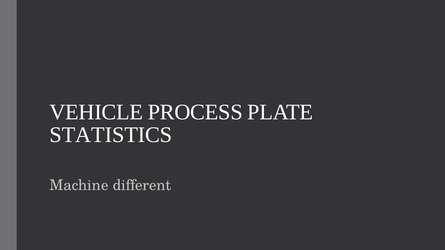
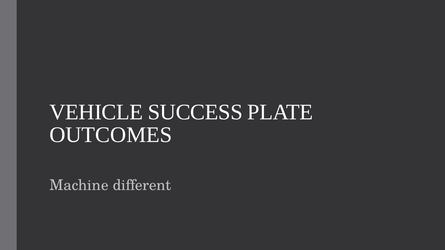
PROCESS: PROCESS -> SUCCESS
STATISTICS: STATISTICS -> OUTCOMES
